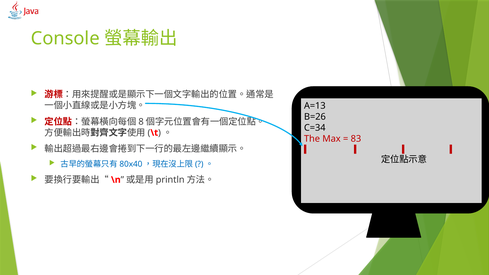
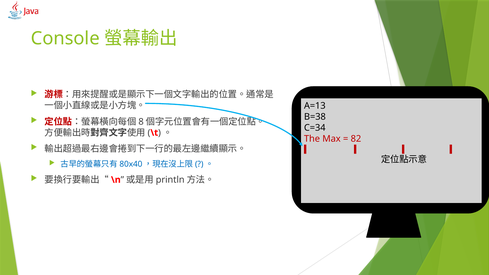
B=26: B=26 -> B=38
83: 83 -> 82
